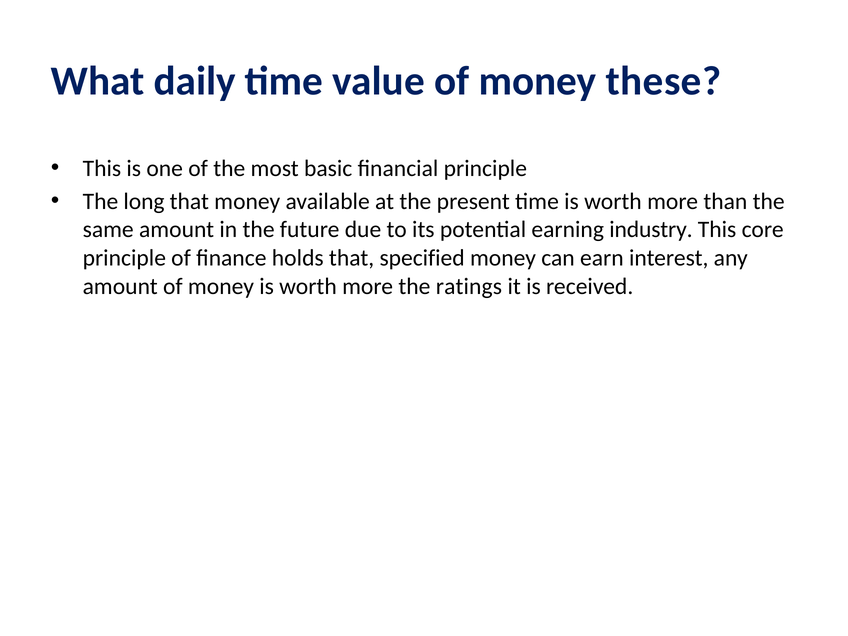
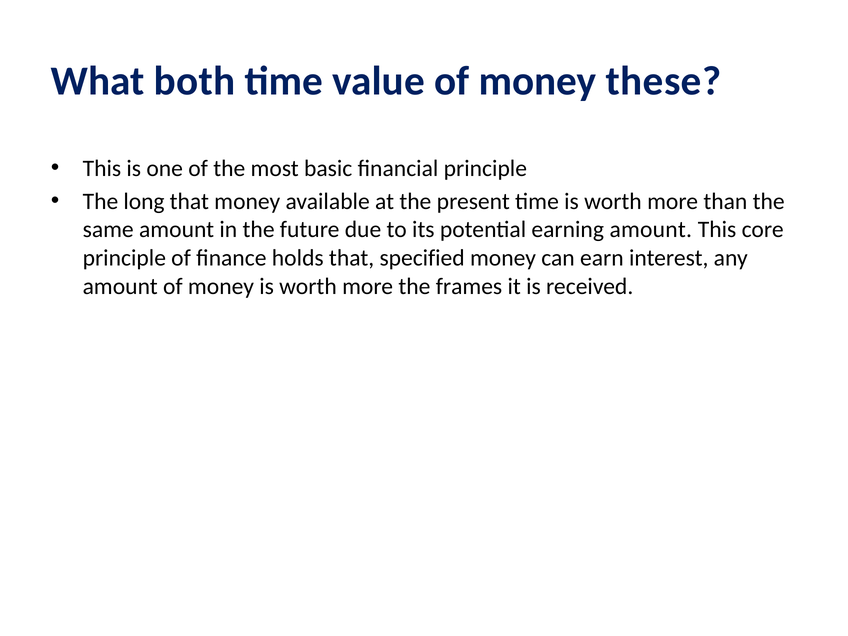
daily: daily -> both
earning industry: industry -> amount
ratings: ratings -> frames
